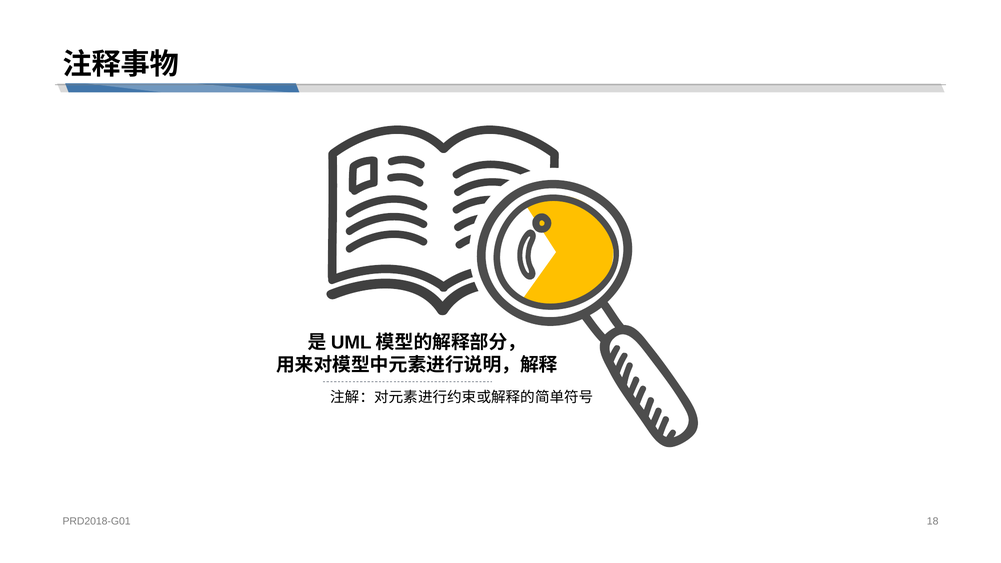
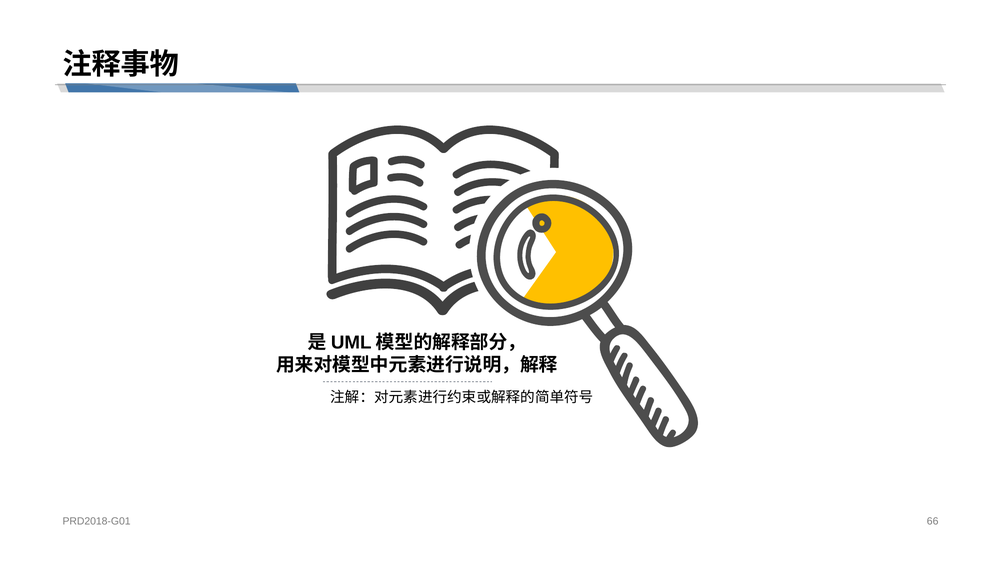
18: 18 -> 66
